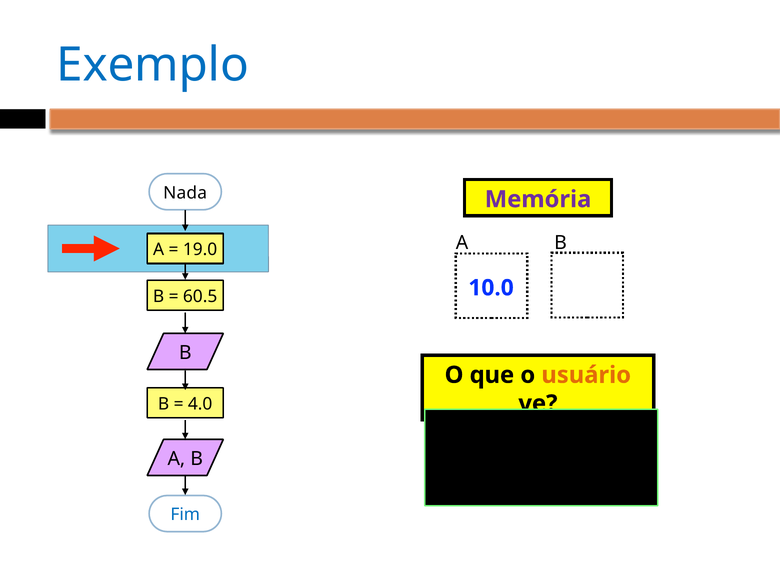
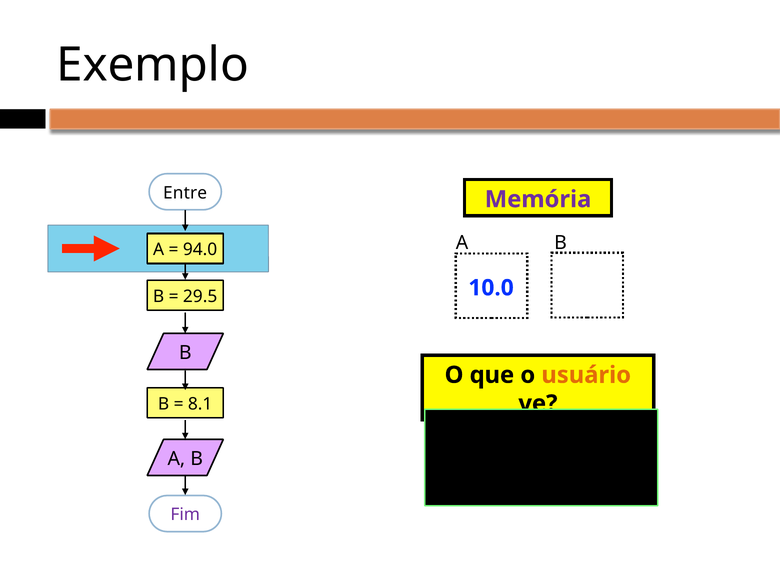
Exemplo colour: blue -> black
Nada: Nada -> Entre
19.0: 19.0 -> 94.0
60.5: 60.5 -> 29.5
4.0: 4.0 -> 8.1
Fim colour: blue -> purple
